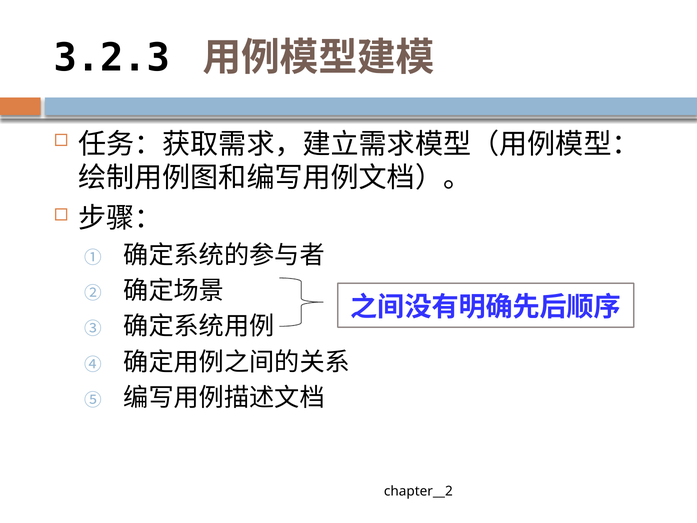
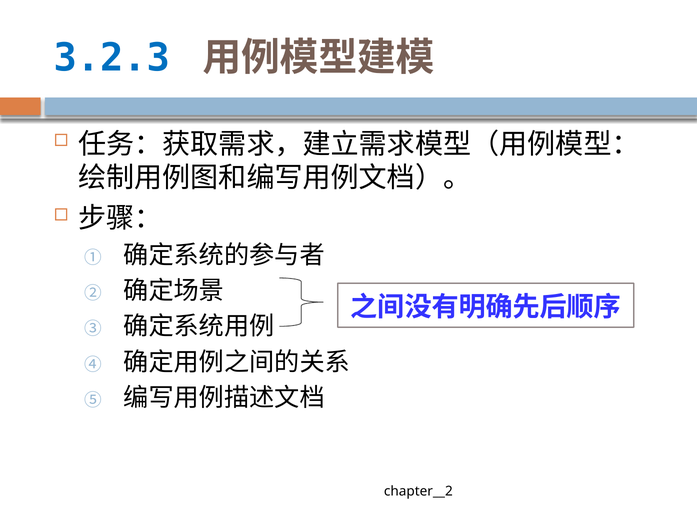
3.2.3 colour: black -> blue
